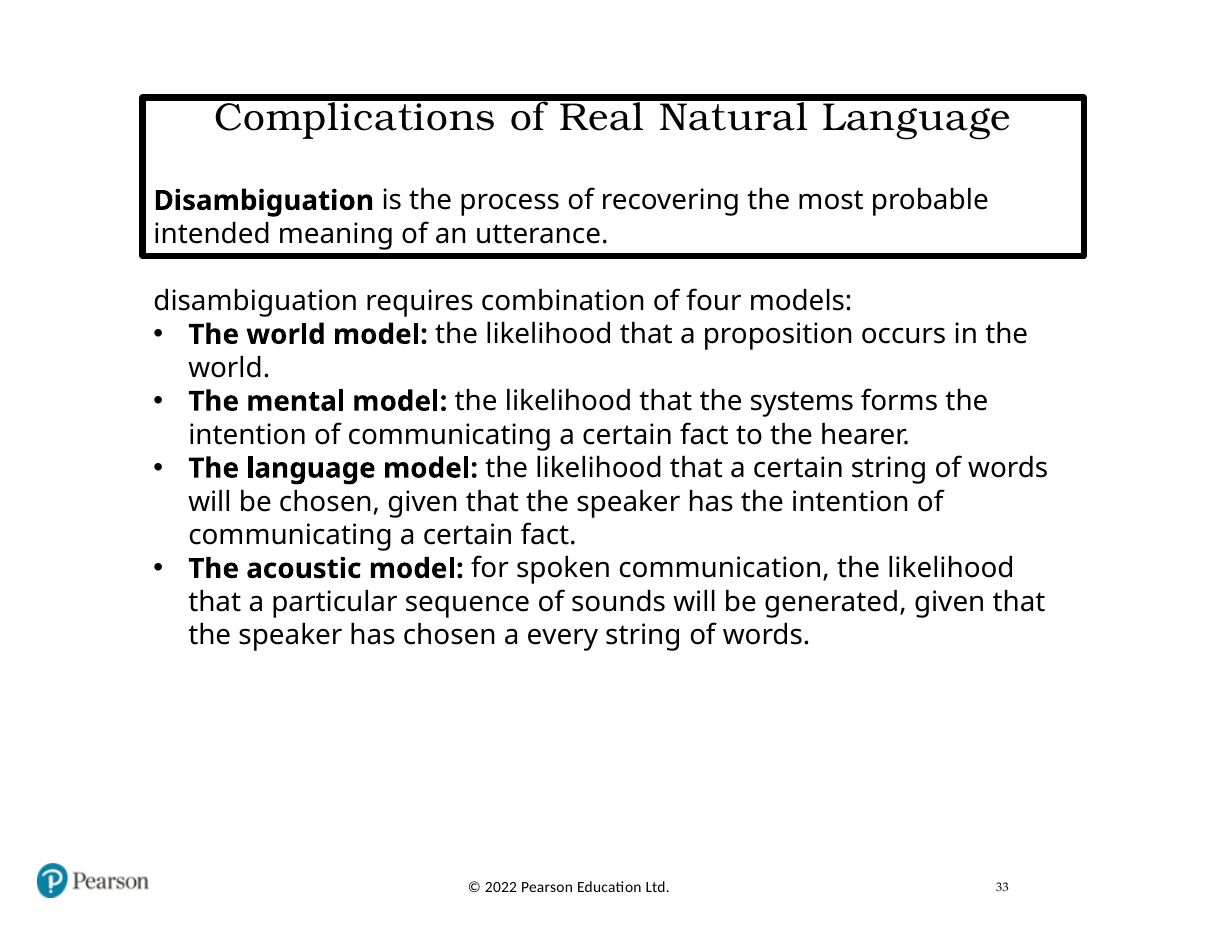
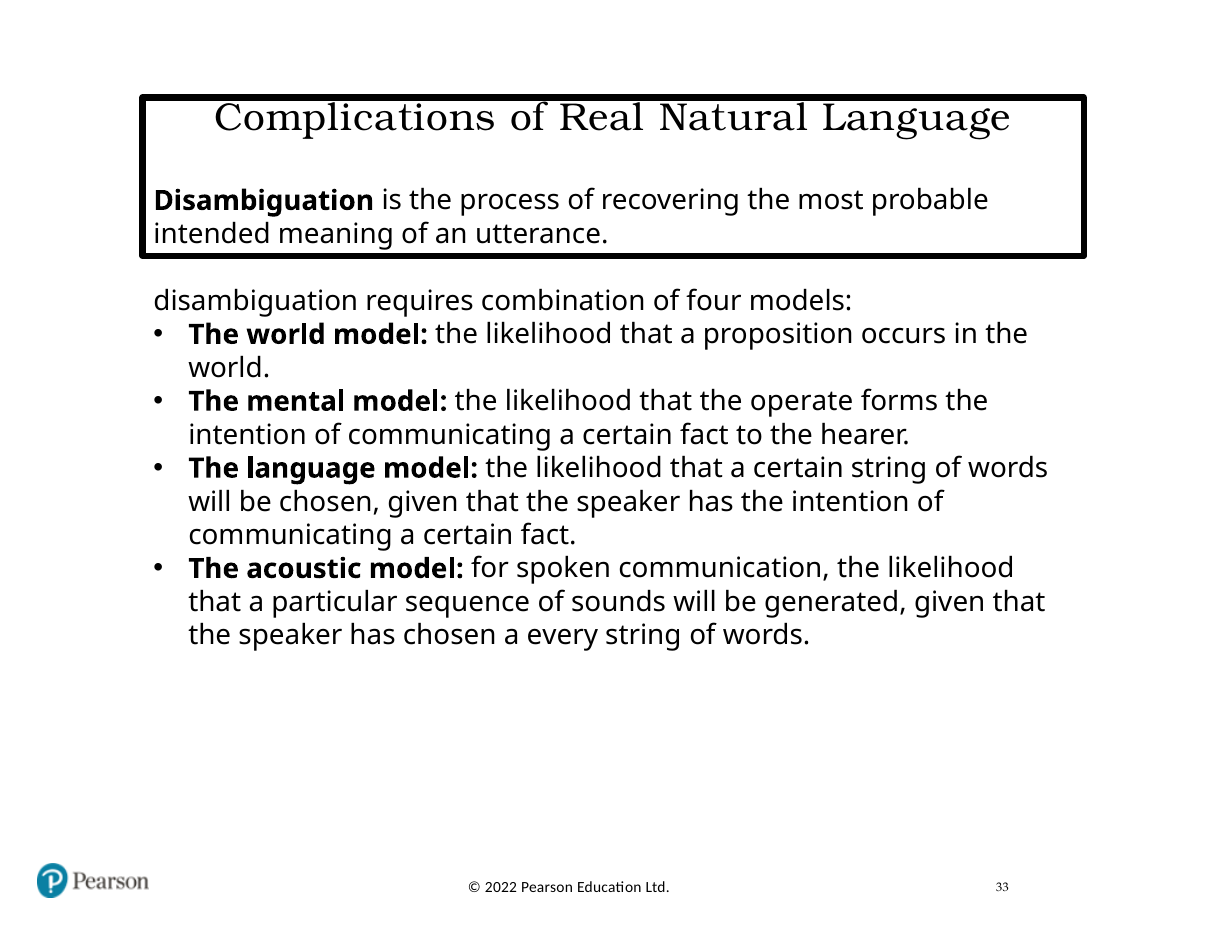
systems: systems -> operate
